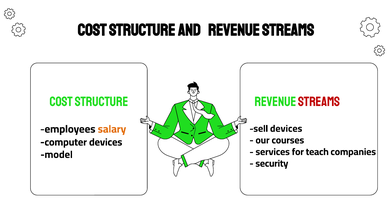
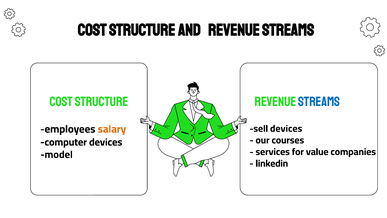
streams at (319, 101) colour: red -> blue
teach: teach -> value
security: security -> linkedin
